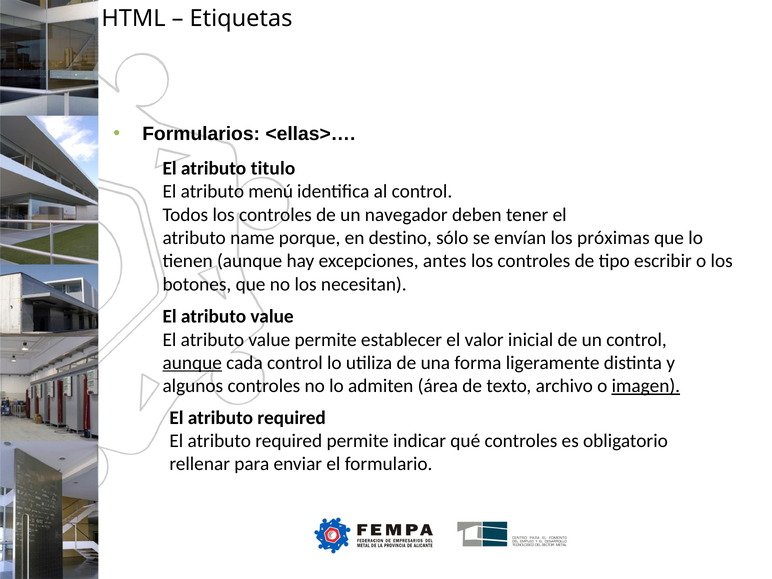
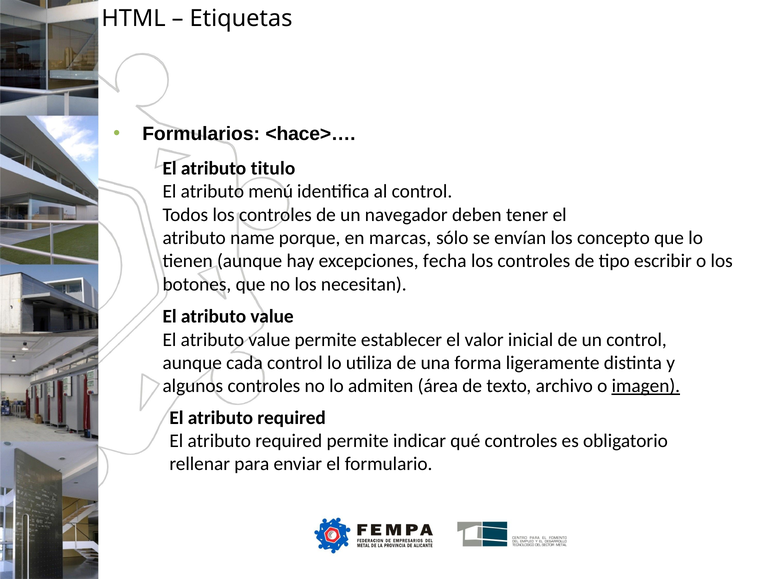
<ellas>…: <ellas>… -> <hace>…
destino: destino -> marcas
próximas: próximas -> concepto
antes: antes -> fecha
aunque at (192, 363) underline: present -> none
